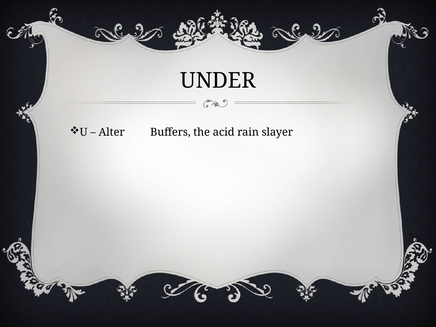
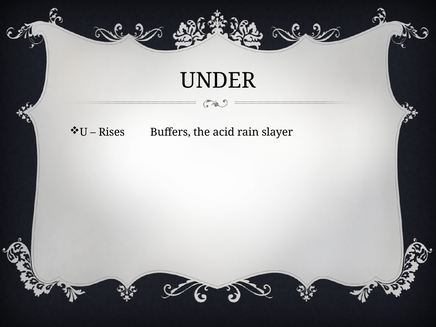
Alter: Alter -> Rises
